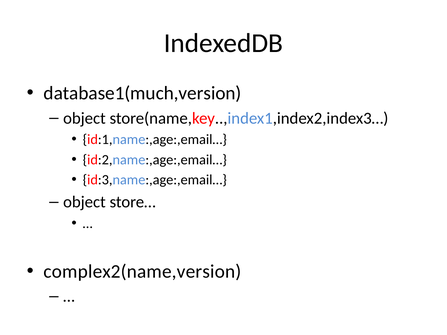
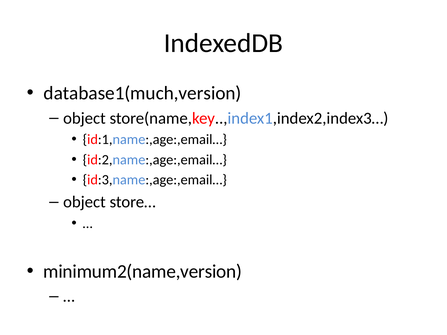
complex2(name,version: complex2(name,version -> minimum2(name,version
